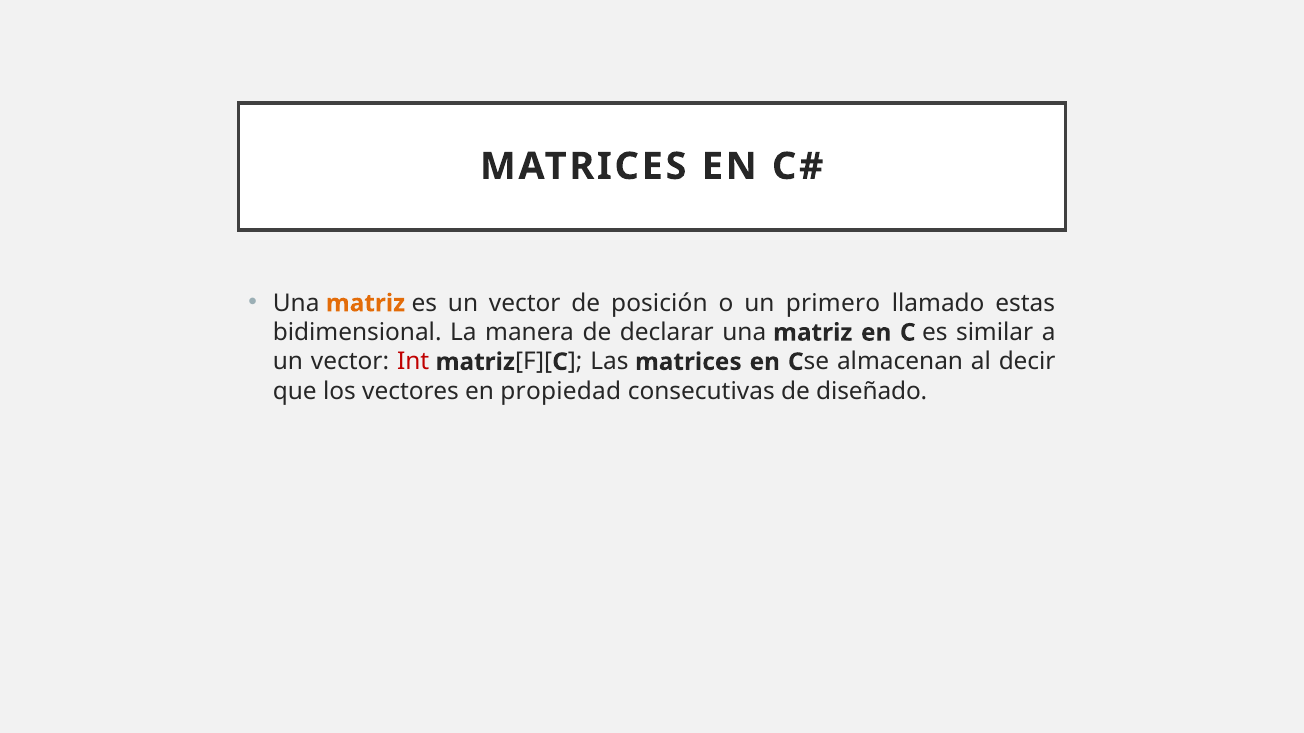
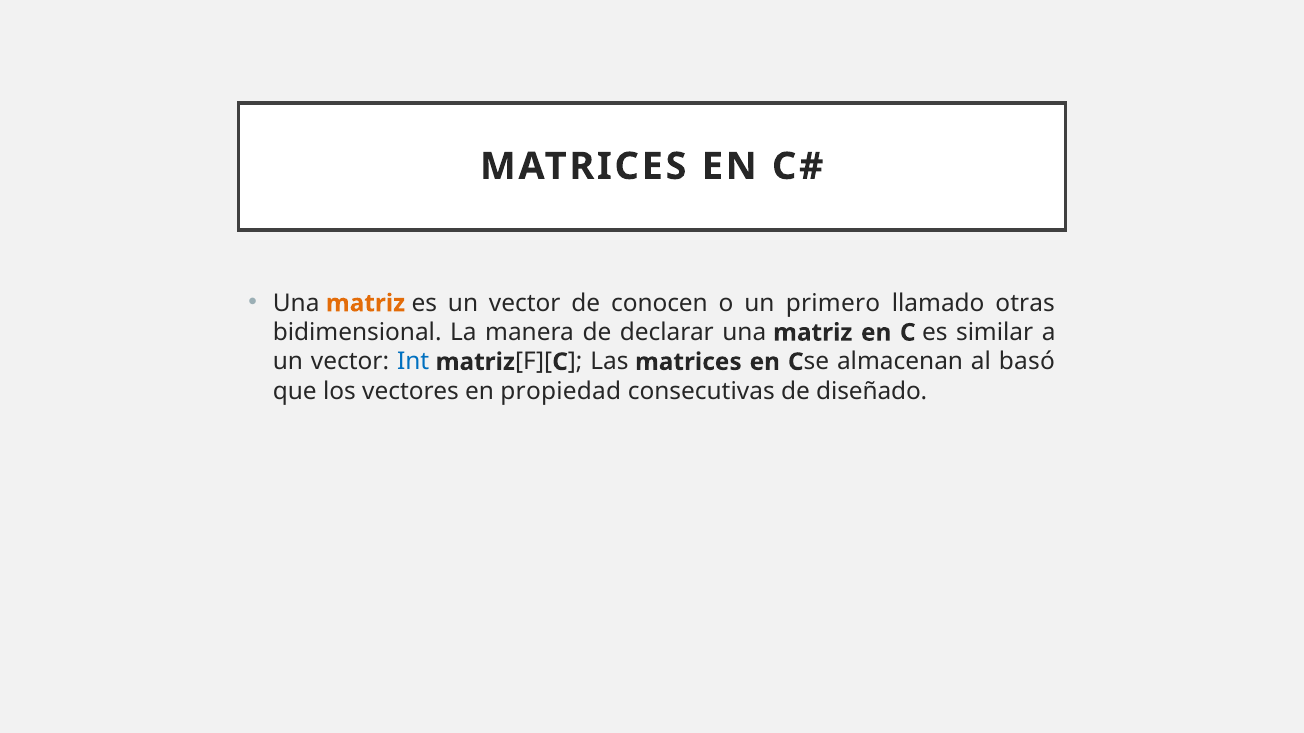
posición: posición -> conocen
estas: estas -> otras
Int colour: red -> blue
decir: decir -> basó
